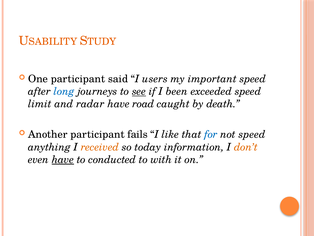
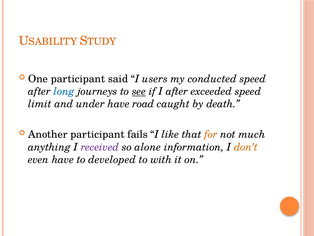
important: important -> conducted
I been: been -> after
radar: radar -> under
for colour: blue -> orange
not speed: speed -> much
received colour: orange -> purple
today: today -> alone
have at (63, 159) underline: present -> none
conducted: conducted -> developed
